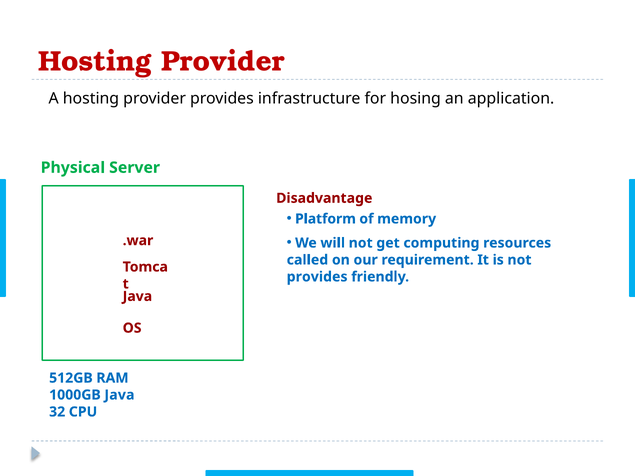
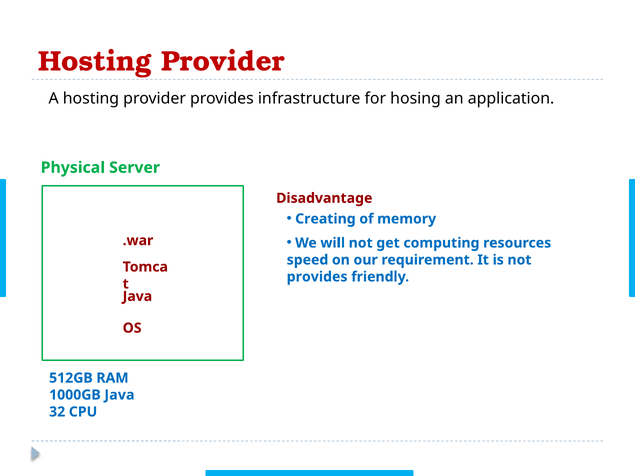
Platform: Platform -> Creating
called: called -> speed
